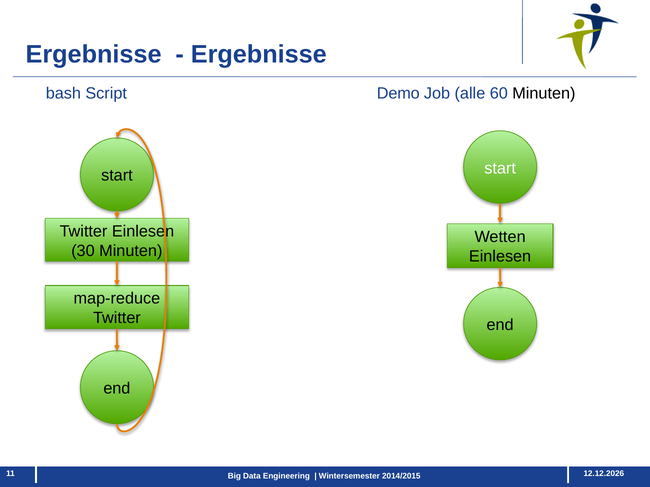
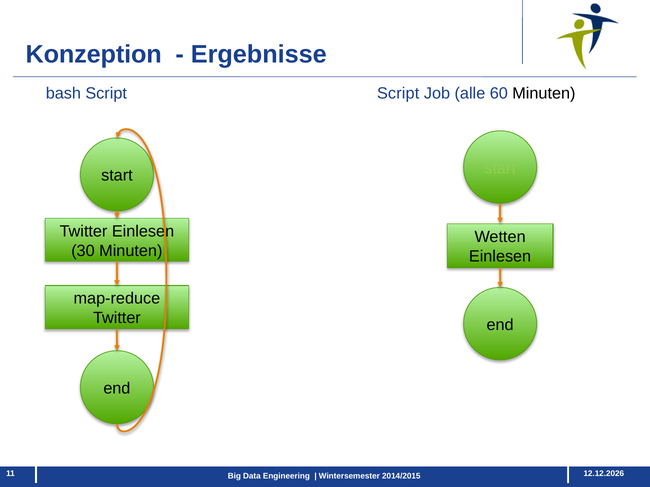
Ergebnisse at (94, 55): Ergebnisse -> Konzeption
Demo at (398, 93): Demo -> Script
start at (500, 168) colour: white -> light green
